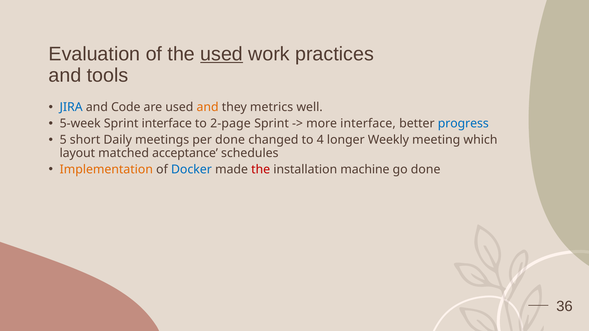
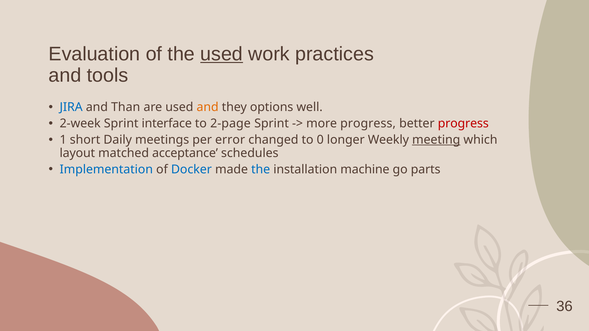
Code: Code -> Than
metrics: metrics -> options
5-week: 5-week -> 2-week
more interface: interface -> progress
progress at (463, 124) colour: blue -> red
5: 5 -> 1
per done: done -> error
4: 4 -> 0
meeting underline: none -> present
Implementation colour: orange -> blue
the at (261, 170) colour: red -> blue
go done: done -> parts
